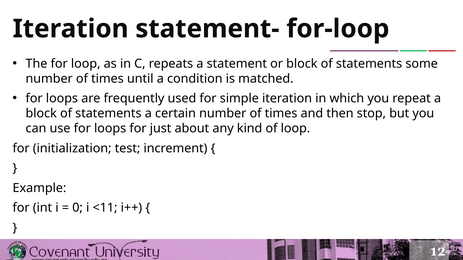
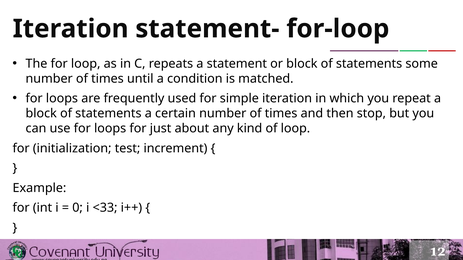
<11: <11 -> <33
